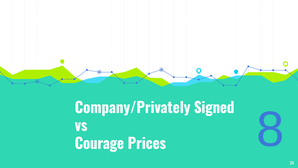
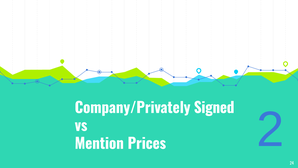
Courage: Courage -> Mention
8: 8 -> 2
